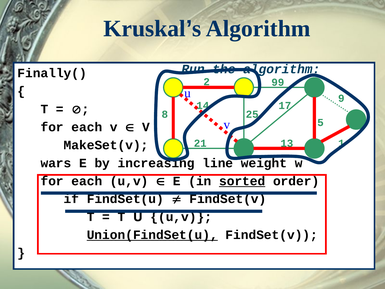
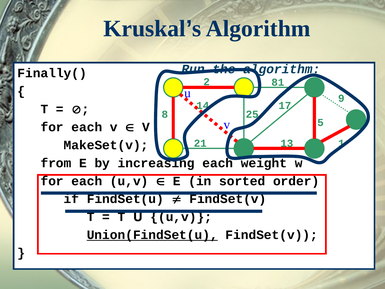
99: 99 -> 81
wars: wars -> from
line at (218, 163): line -> each
sorted underline: present -> none
